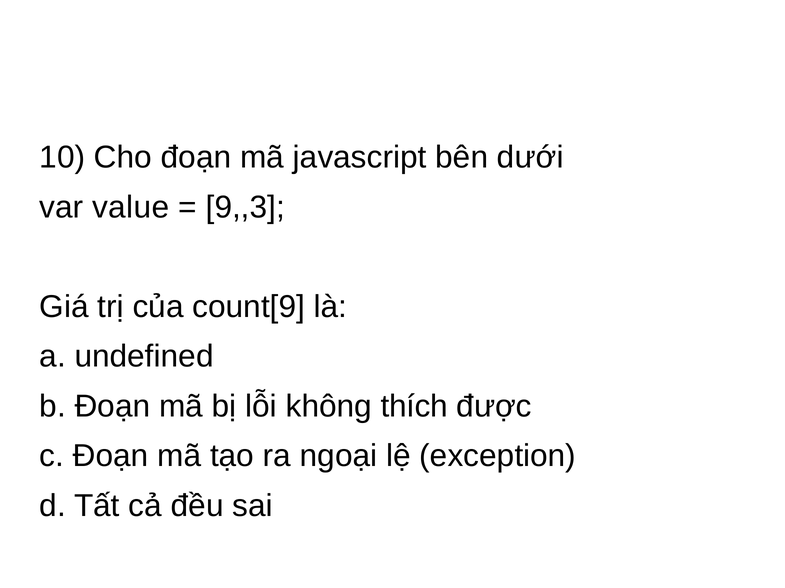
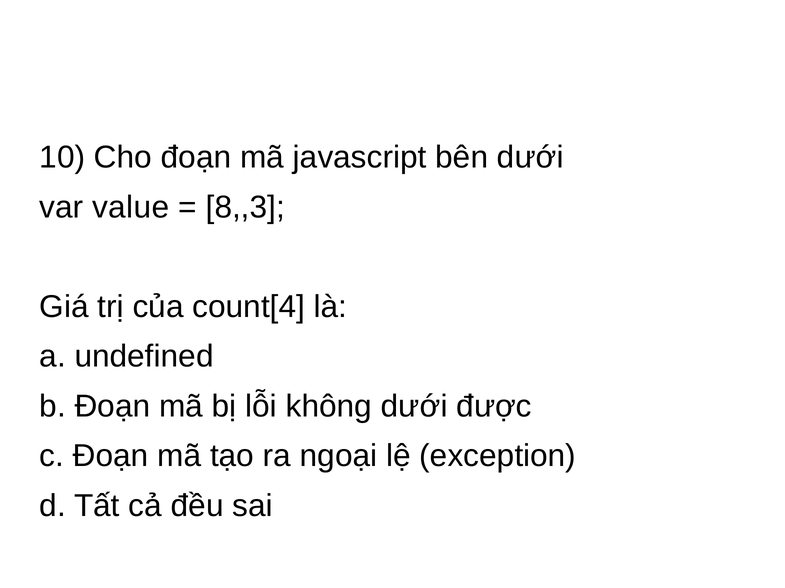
9,,3: 9,,3 -> 8,,3
count[9: count[9 -> count[4
không thích: thích -> dưới
